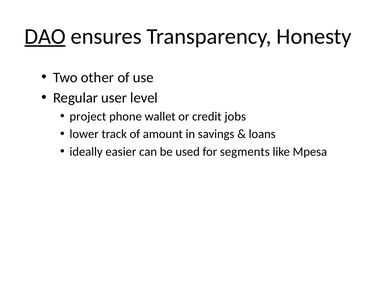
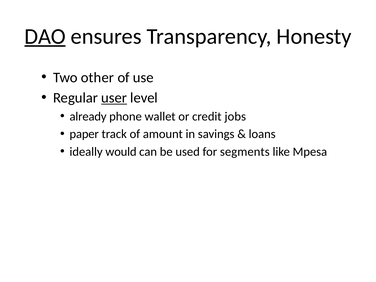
user underline: none -> present
project: project -> already
lower: lower -> paper
easier: easier -> would
